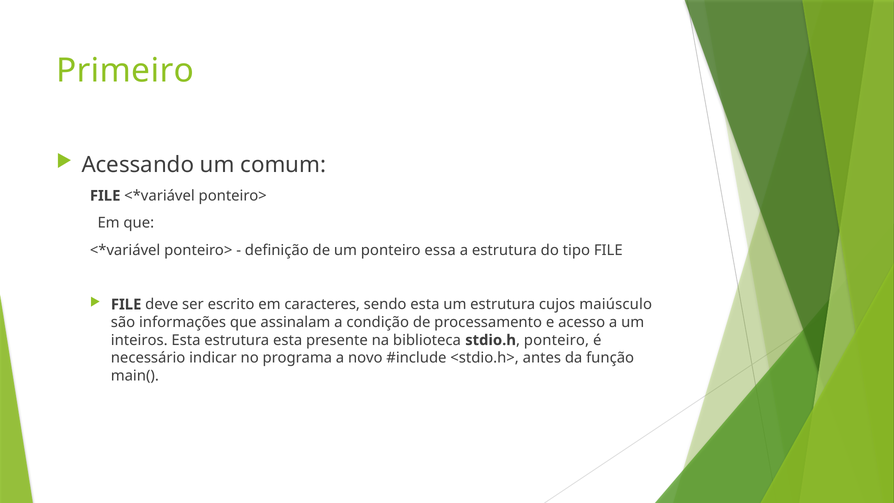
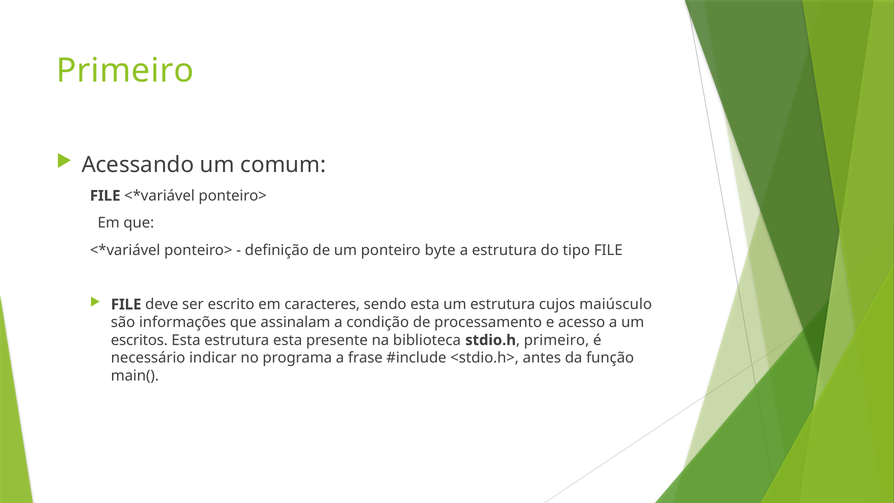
essa: essa -> byte
inteiros: inteiros -> escritos
stdio.h ponteiro: ponteiro -> primeiro
novo: novo -> frase
